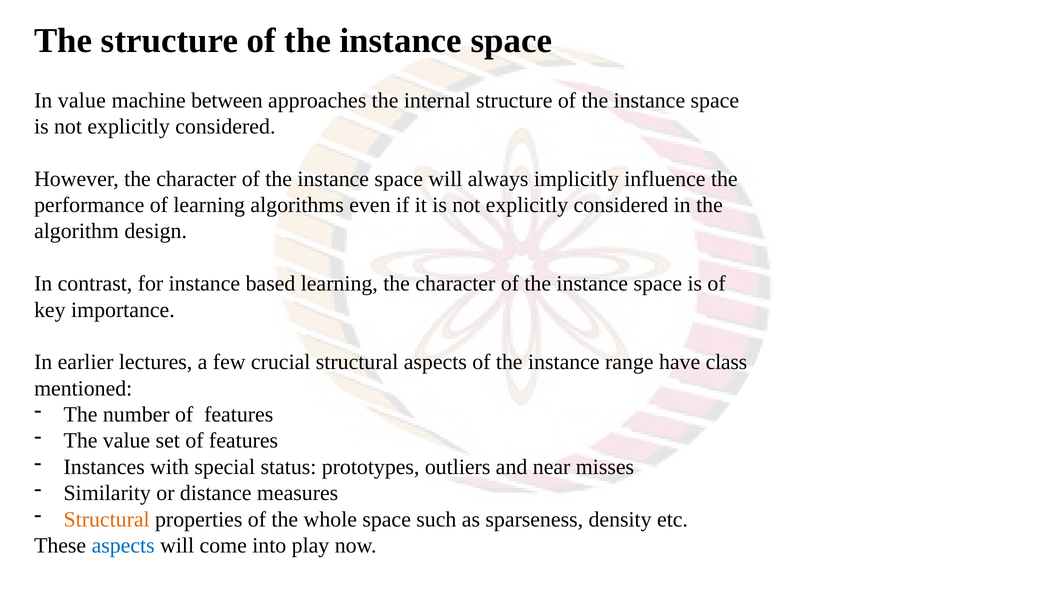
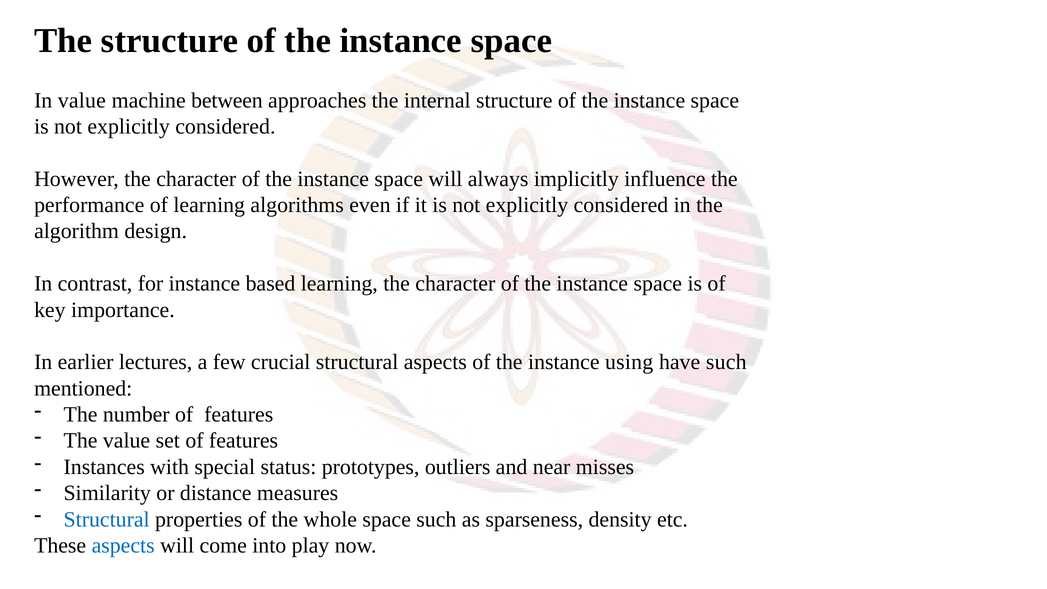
range: range -> using
have class: class -> such
Structural at (107, 519) colour: orange -> blue
